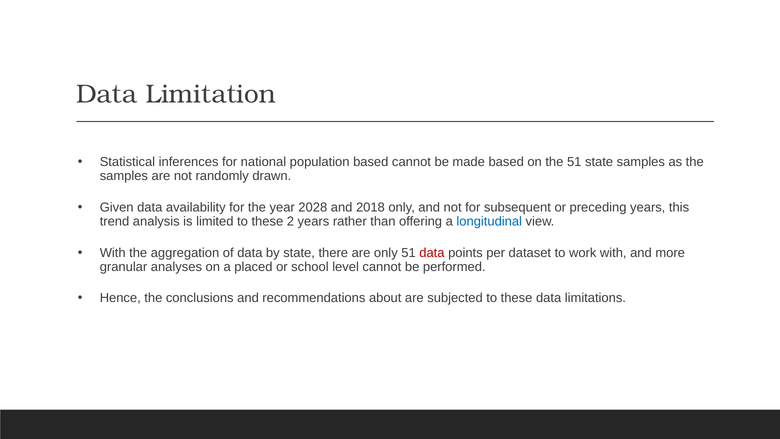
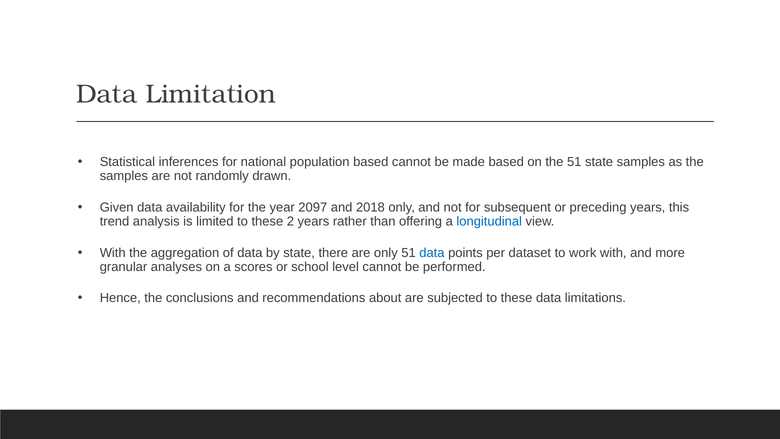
2028: 2028 -> 2097
data at (432, 253) colour: red -> blue
placed: placed -> scores
